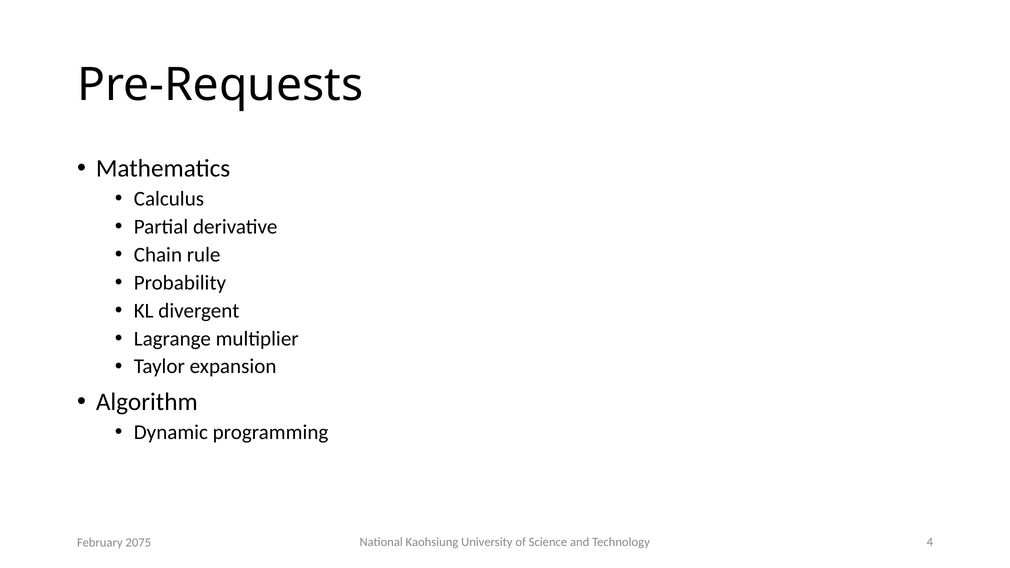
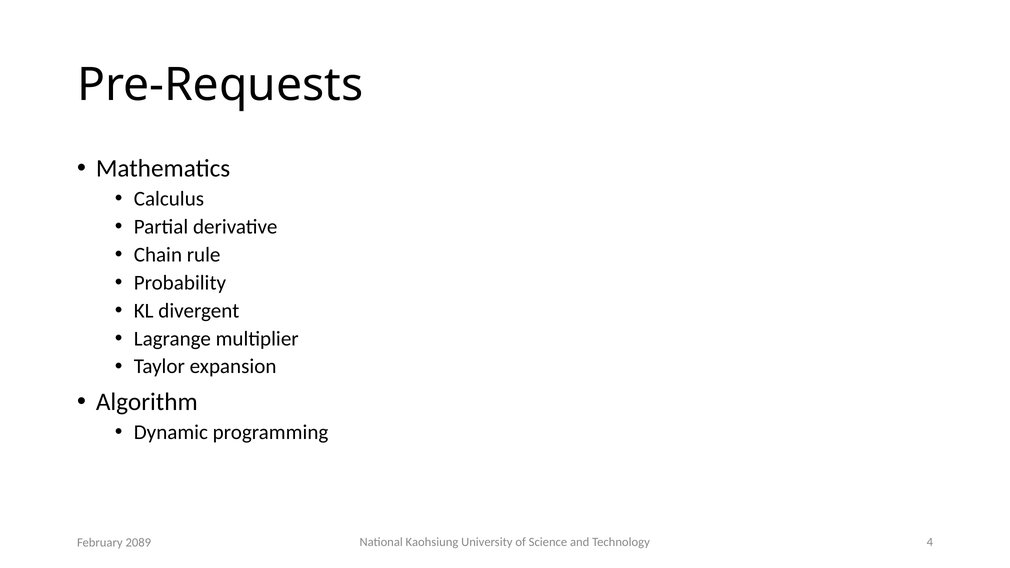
2075: 2075 -> 2089
